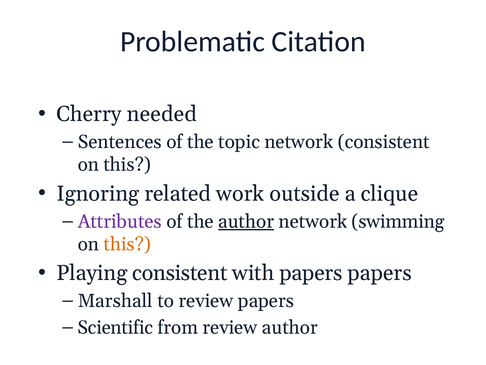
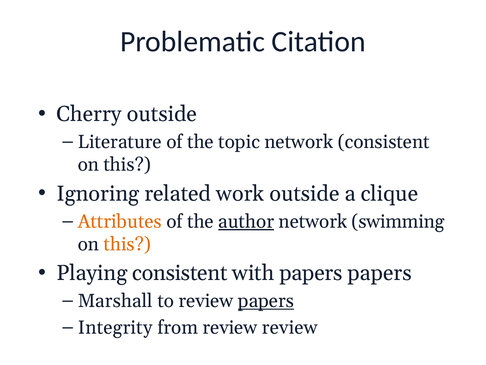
Cherry needed: needed -> outside
Sentences: Sentences -> Literature
Attributes colour: purple -> orange
papers at (266, 301) underline: none -> present
Scientific: Scientific -> Integrity
review author: author -> review
